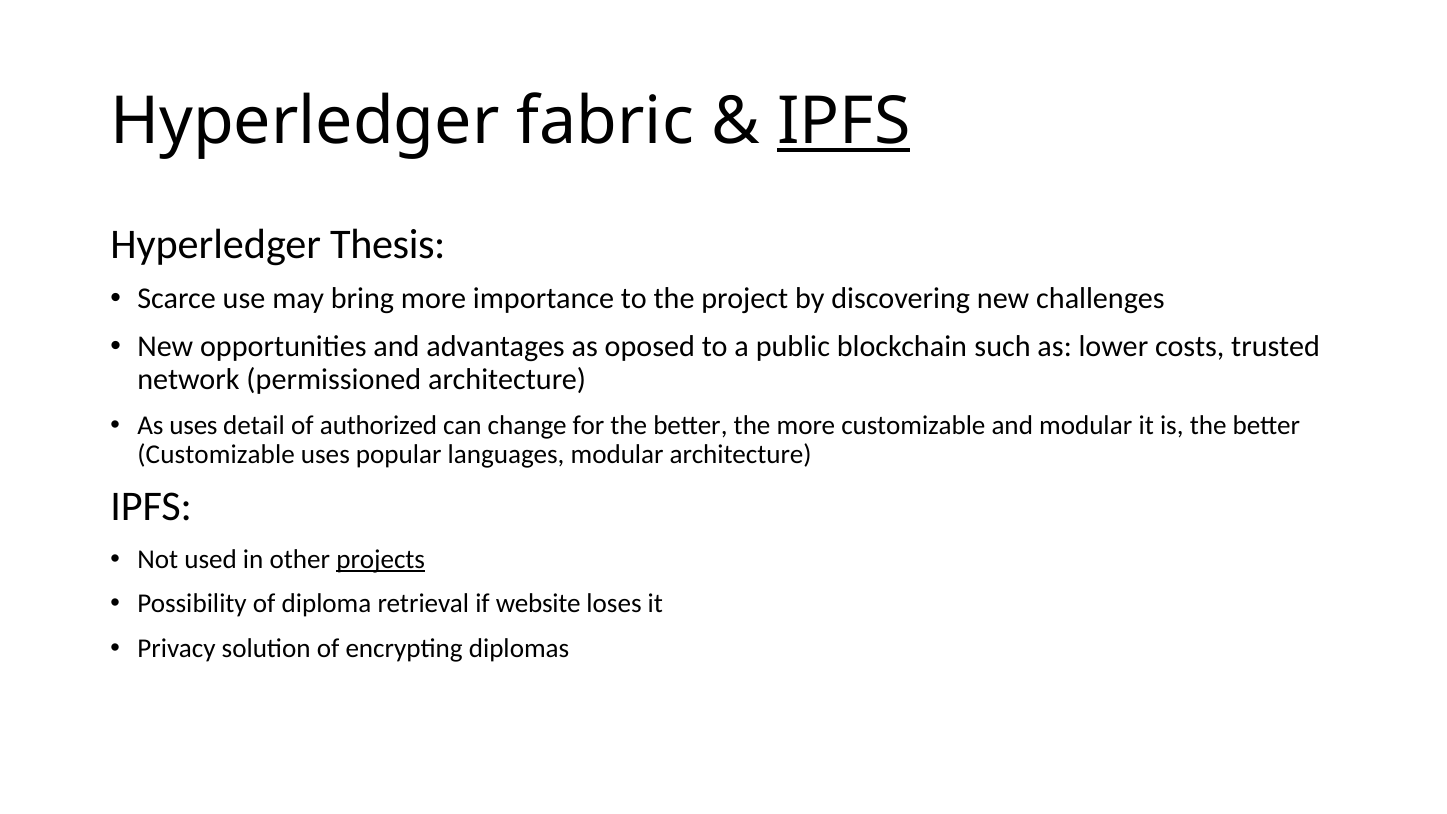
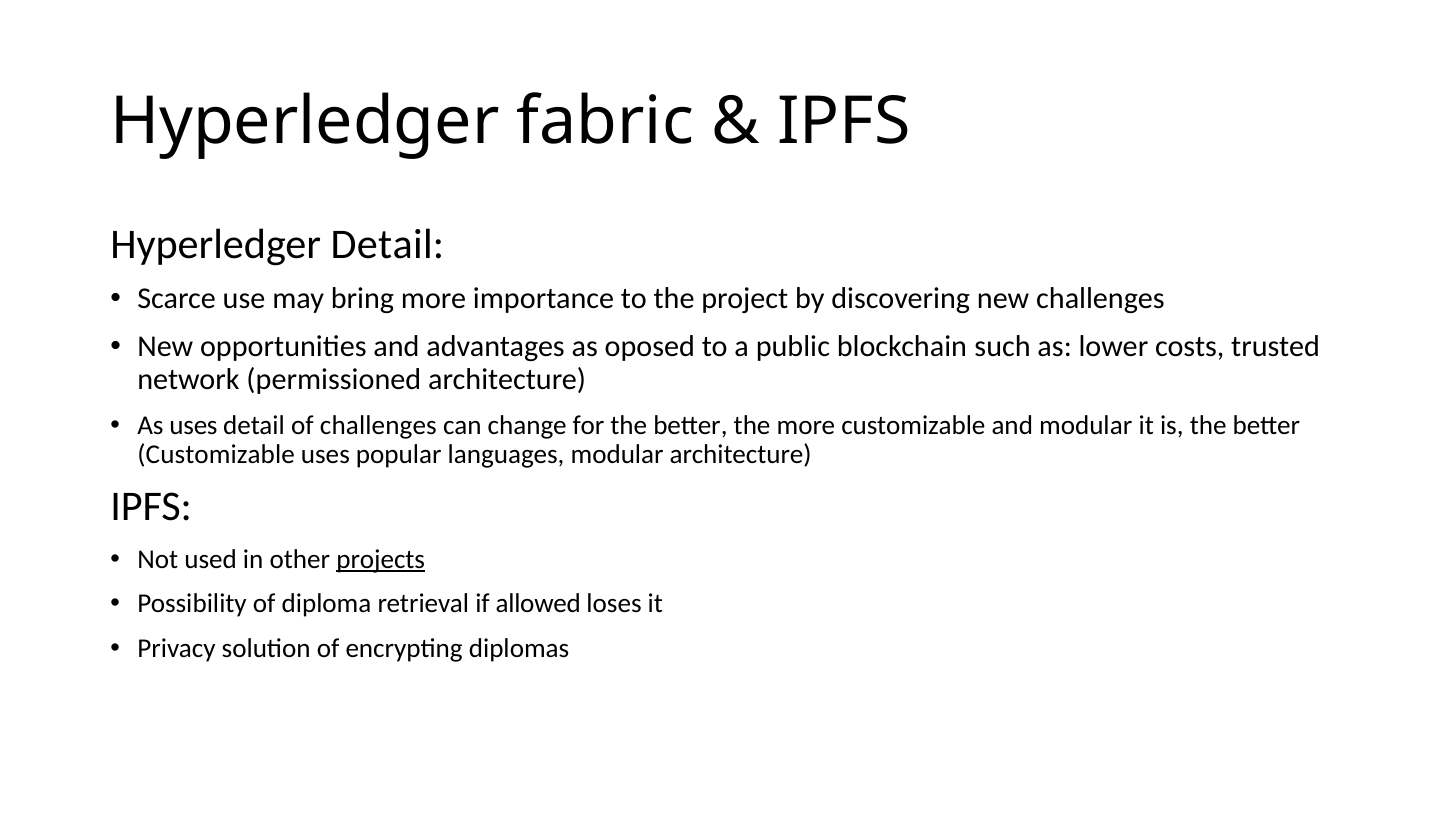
IPFS at (844, 122) underline: present -> none
Hyperledger Thesis: Thesis -> Detail
of authorized: authorized -> challenges
website: website -> allowed
